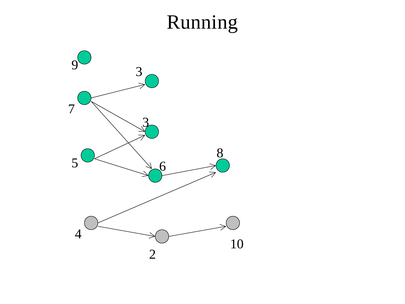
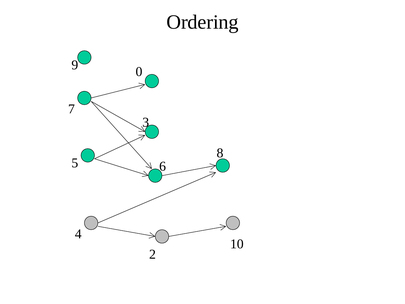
Running: Running -> Ordering
9 3: 3 -> 0
